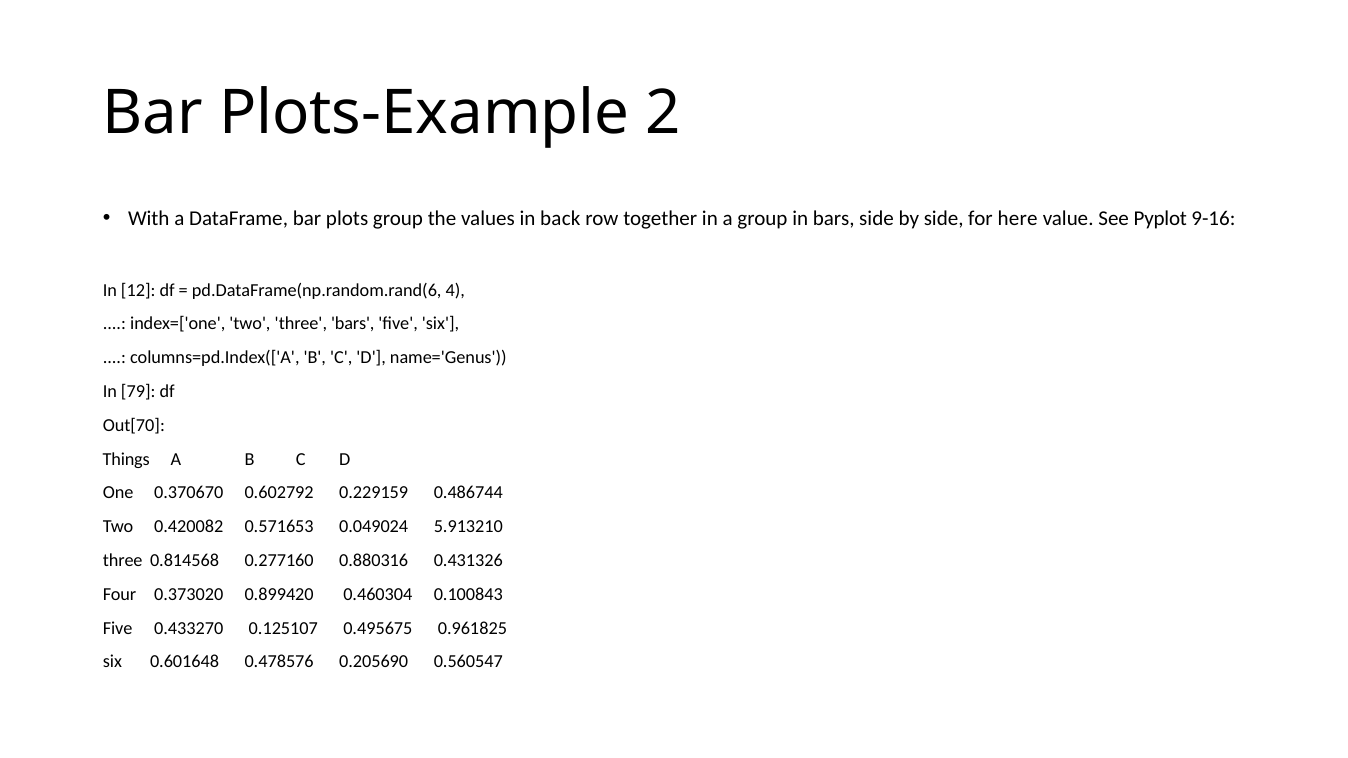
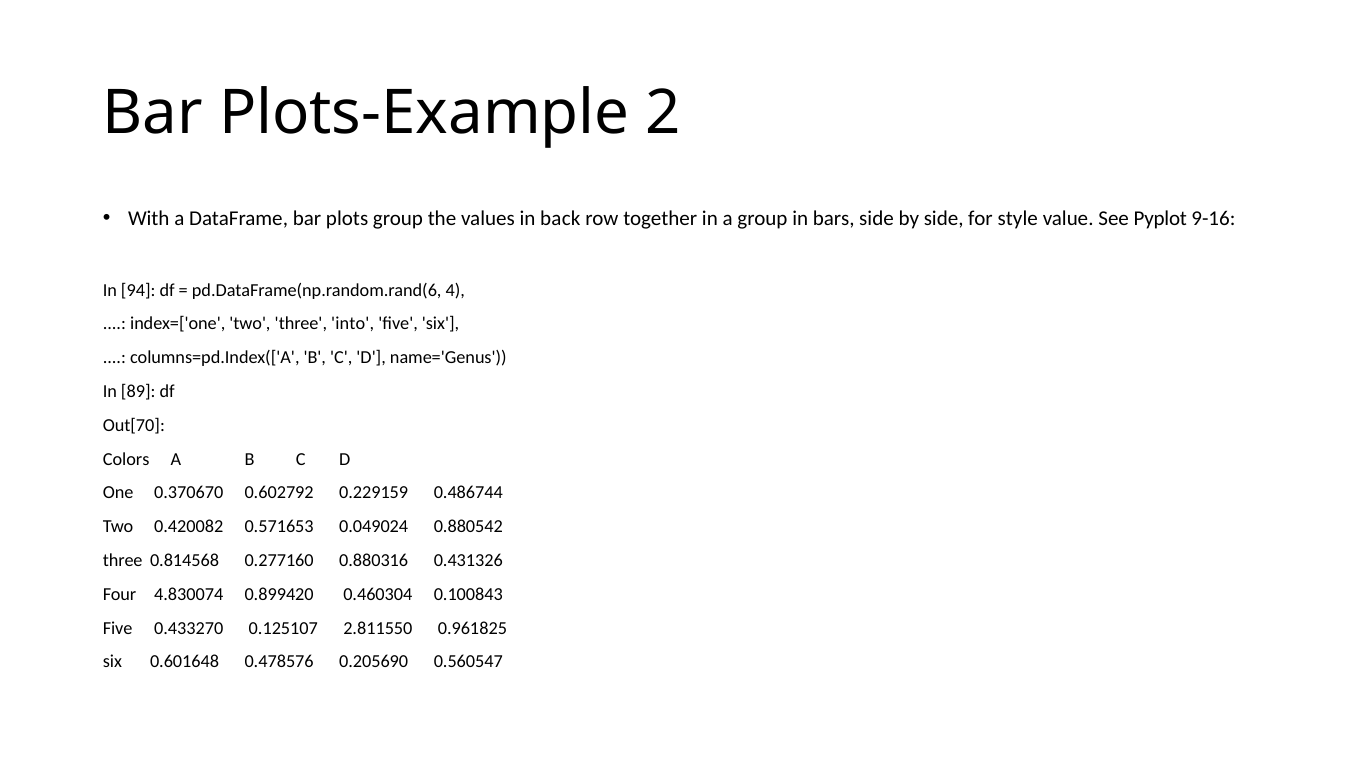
here: here -> style
12: 12 -> 94
three bars: bars -> into
79: 79 -> 89
Things: Things -> Colors
5.913210: 5.913210 -> 0.880542
0.373020: 0.373020 -> 4.830074
0.495675: 0.495675 -> 2.811550
